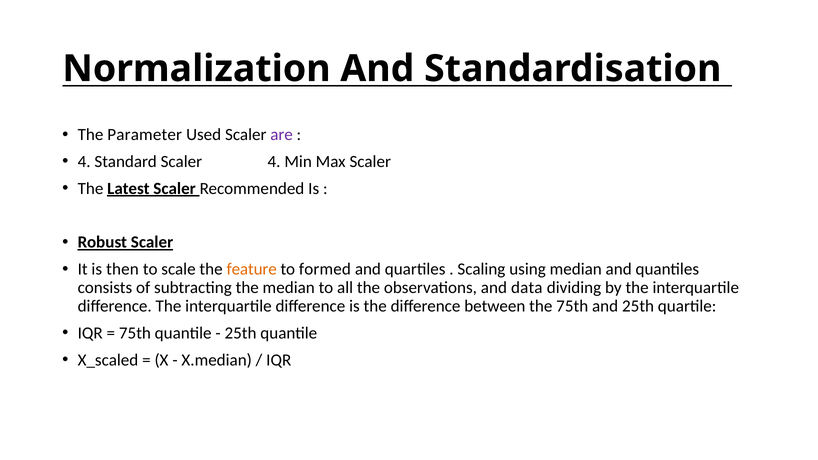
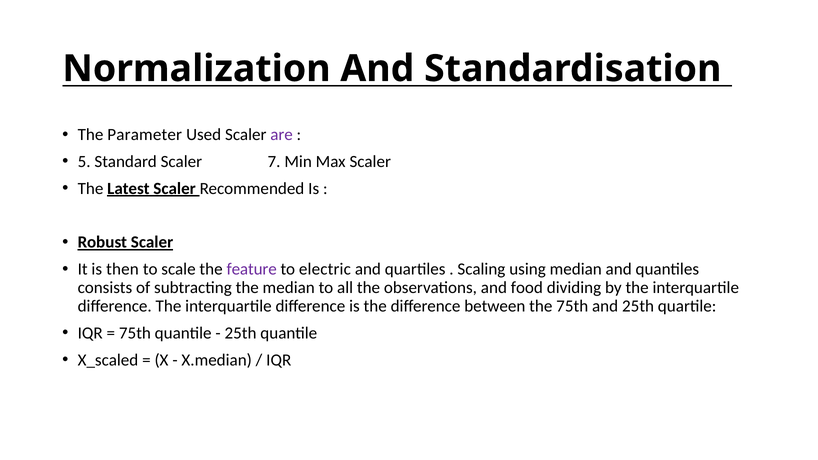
4 at (84, 162): 4 -> 5
Scaler 4: 4 -> 7
feature colour: orange -> purple
formed: formed -> electric
data: data -> food
